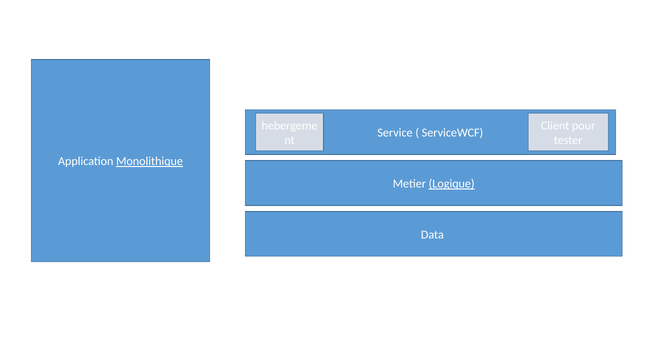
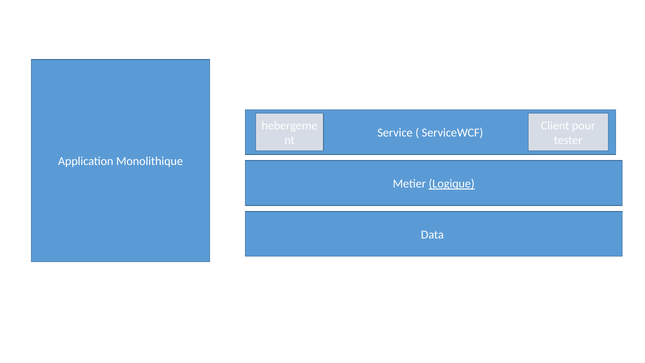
Monolithique underline: present -> none
